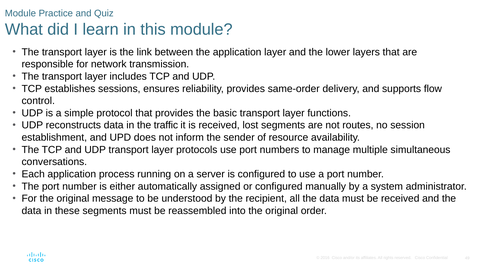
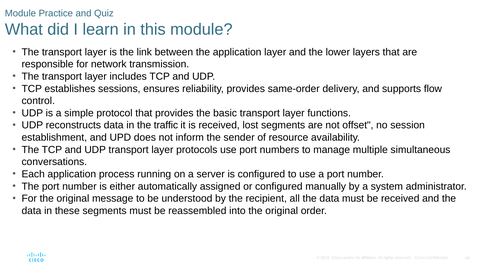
routes: routes -> offsetʺ
